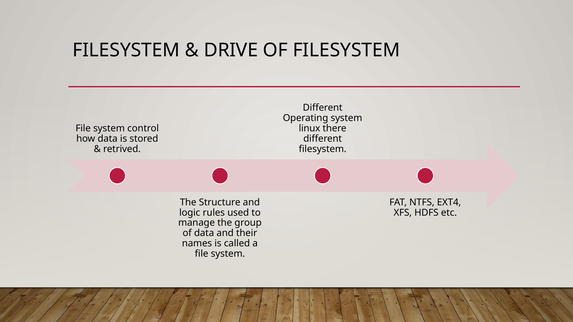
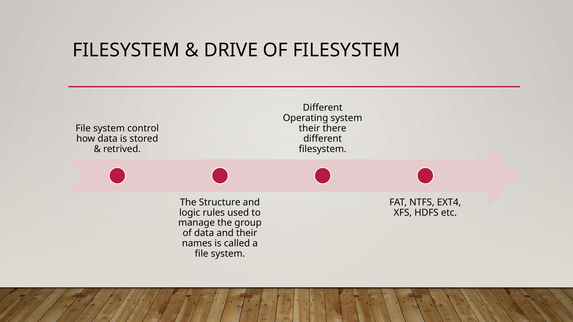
linux at (310, 128): linux -> their
